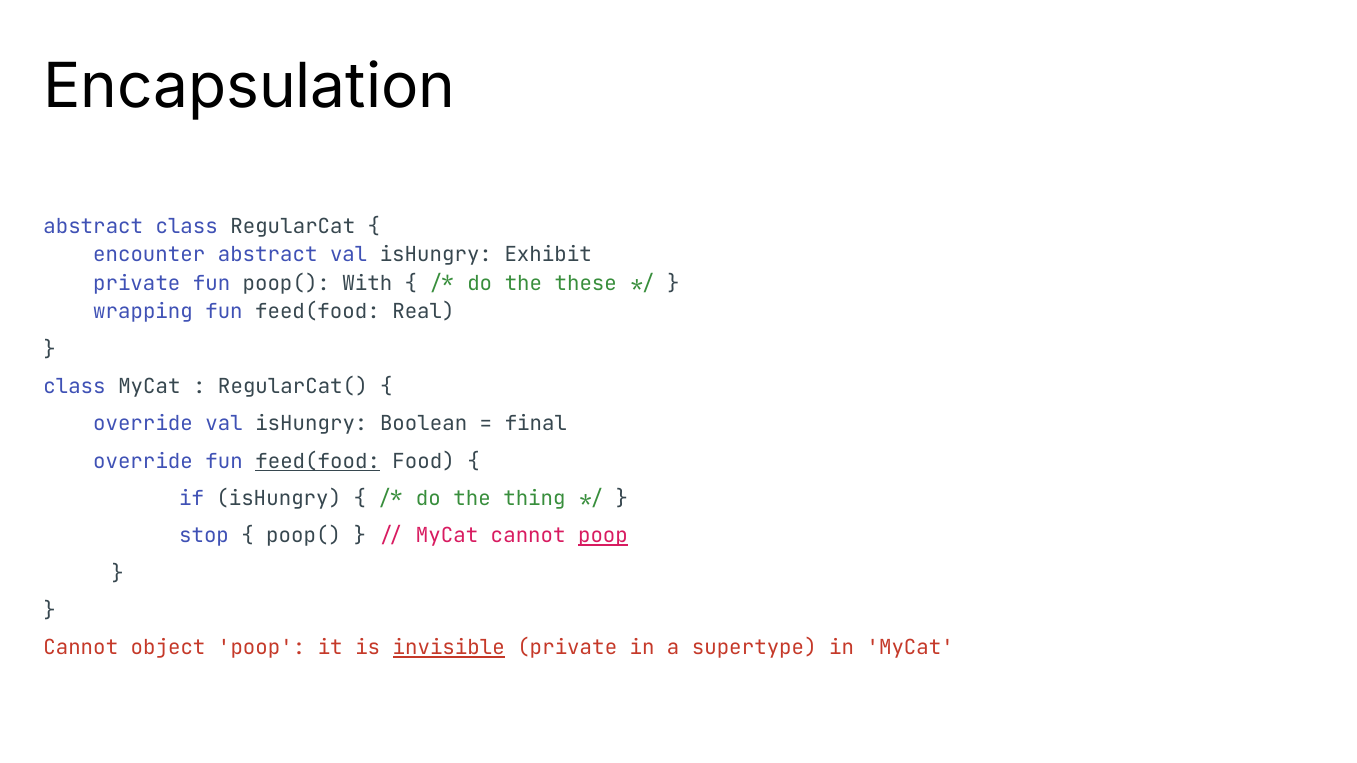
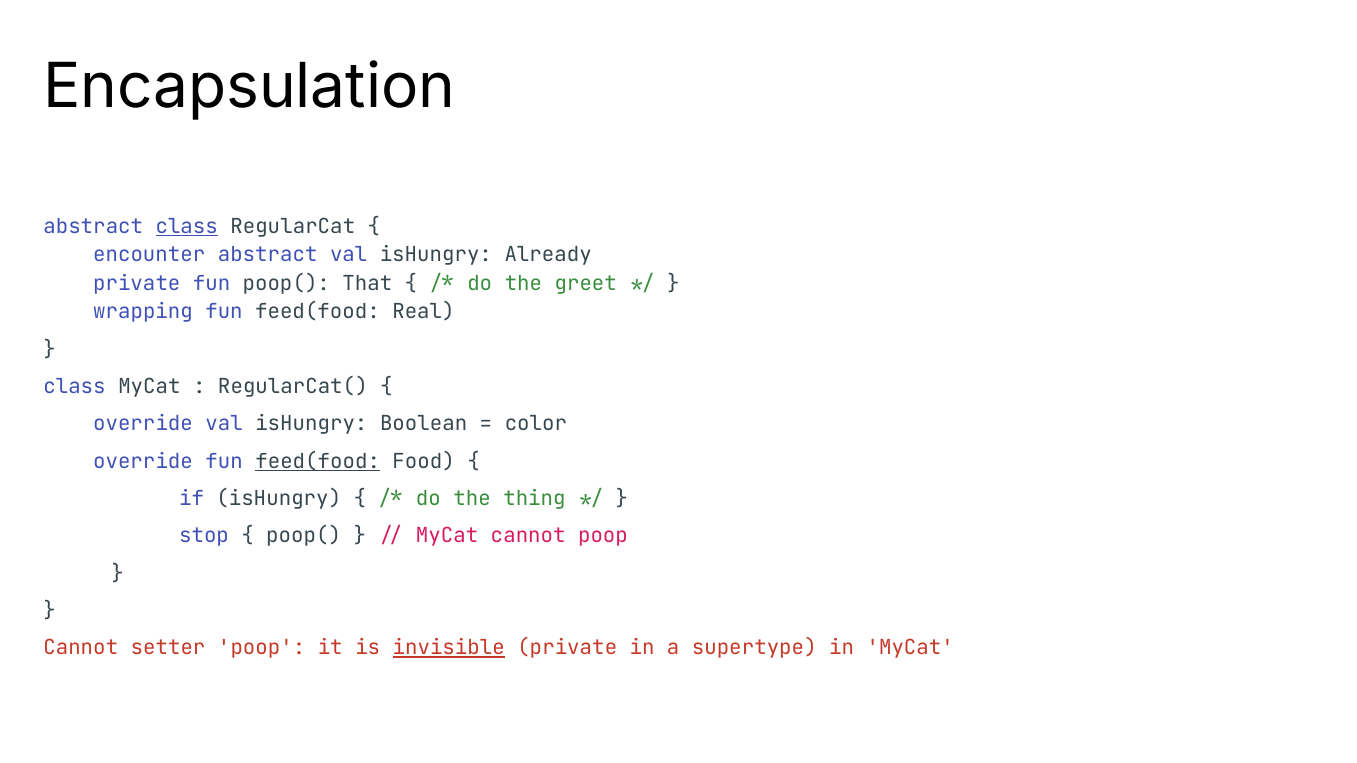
class at (187, 227) underline: none -> present
Exhibit: Exhibit -> Already
With: With -> That
these: these -> greet
final: final -> color
poop at (603, 536) underline: present -> none
object: object -> setter
